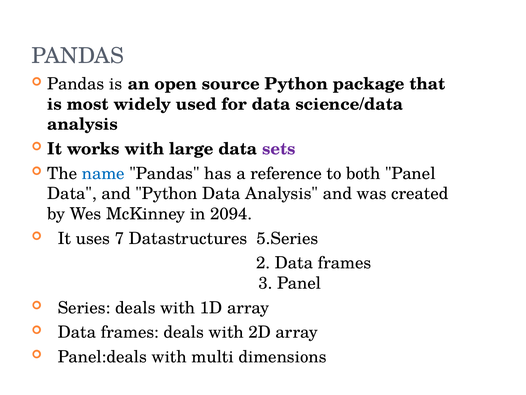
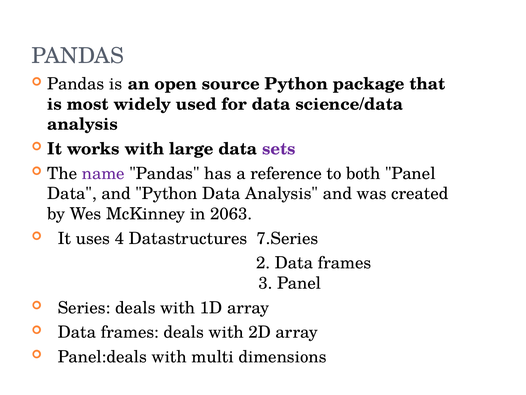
name colour: blue -> purple
2094: 2094 -> 2063
7: 7 -> 4
5.Series: 5.Series -> 7.Series
